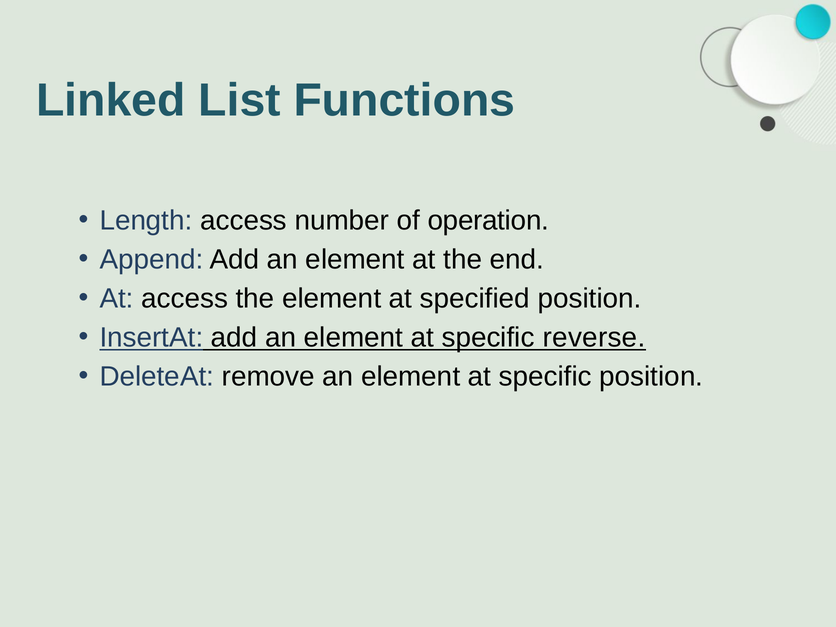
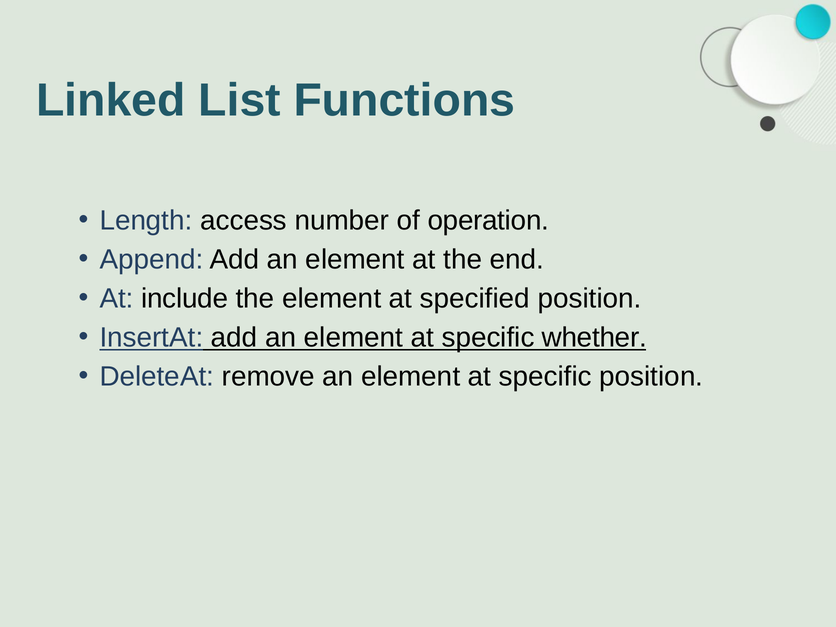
At access: access -> include
reverse: reverse -> whether
